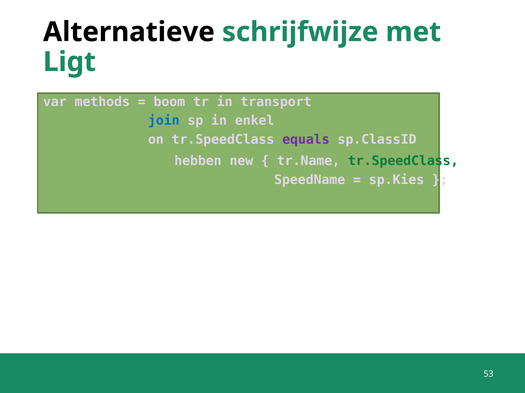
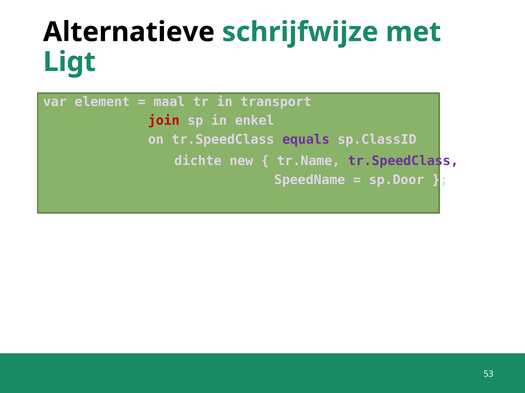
methods: methods -> element
boom: boom -> maal
join colour: blue -> red
hebben: hebben -> dichte
tr.SpeedClass at (403, 161) colour: green -> purple
sp.Kies: sp.Kies -> sp.Door
